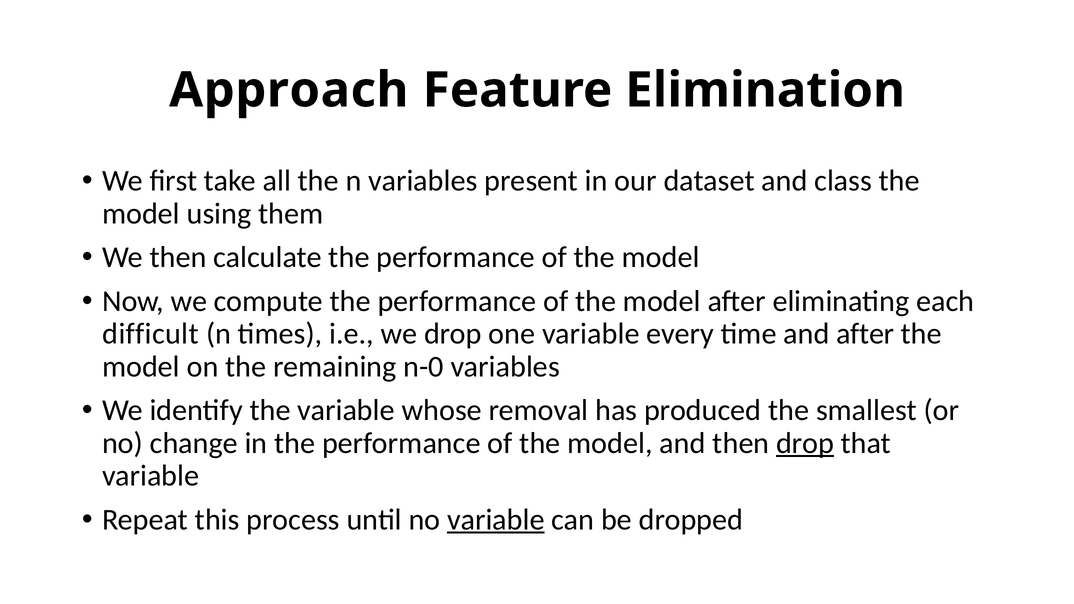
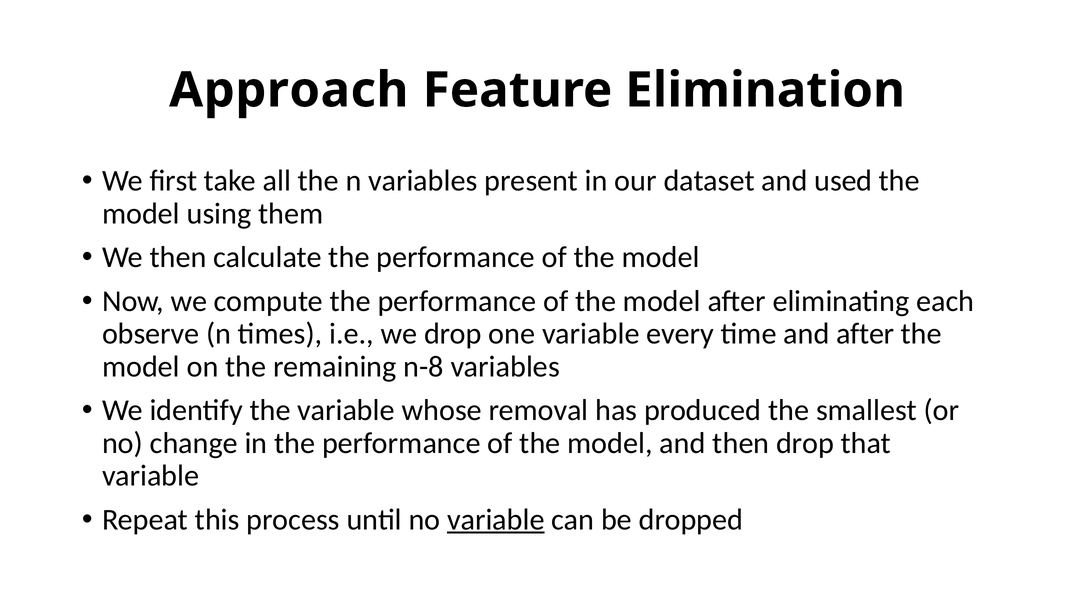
class: class -> used
difficult: difficult -> observe
n-0: n-0 -> n-8
drop at (805, 443) underline: present -> none
